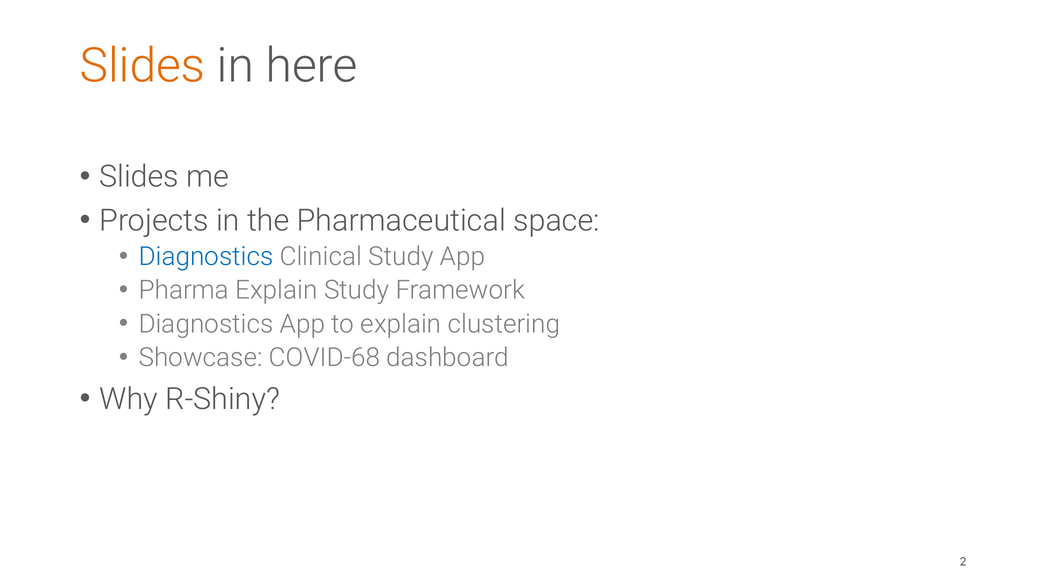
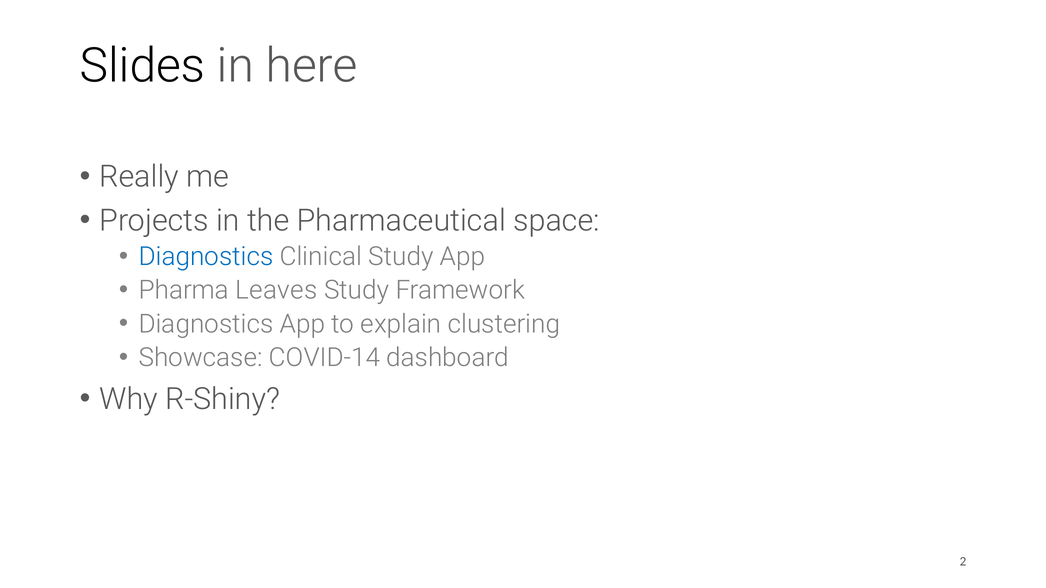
Slides at (142, 66) colour: orange -> black
Slides at (139, 177): Slides -> Really
Pharma Explain: Explain -> Leaves
COVID-68: COVID-68 -> COVID-14
